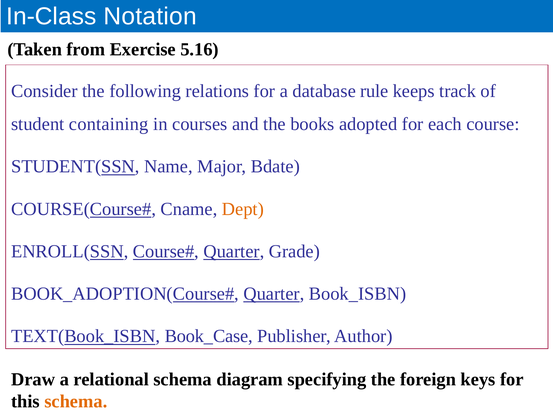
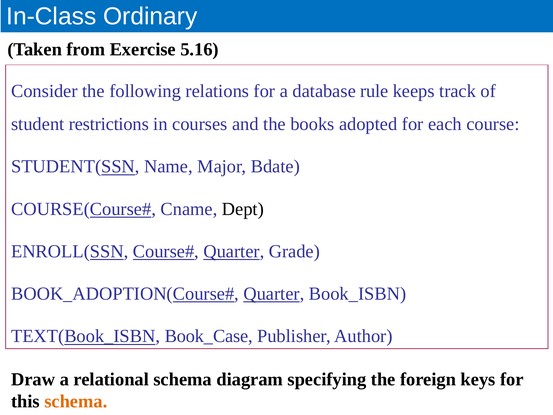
Notation: Notation -> Ordinary
containing: containing -> restrictions
Dept colour: orange -> black
